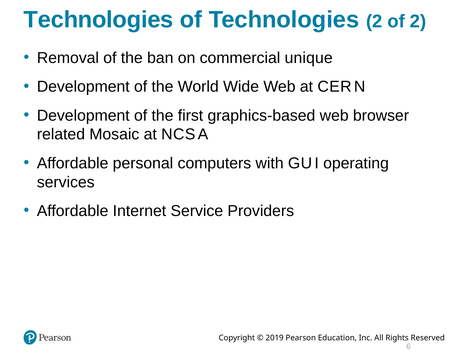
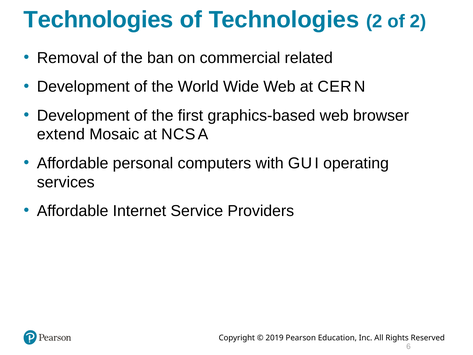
unique: unique -> related
related: related -> extend
